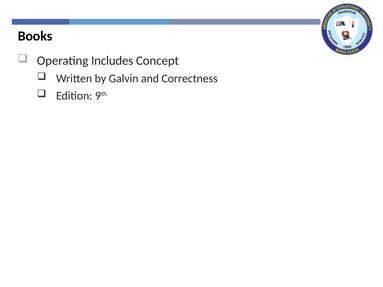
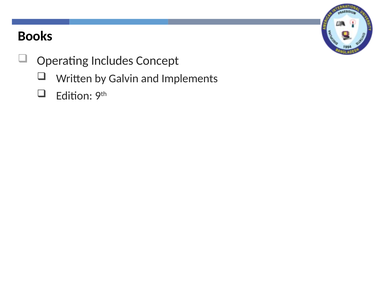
Correctness: Correctness -> Implements
